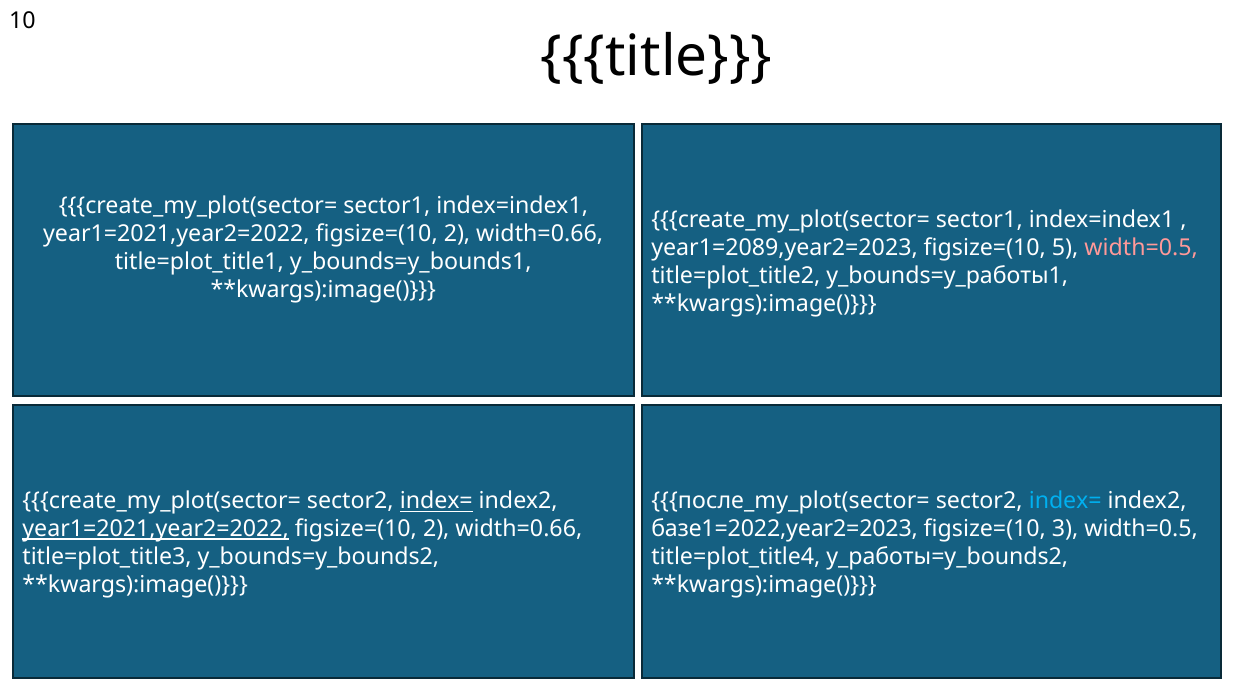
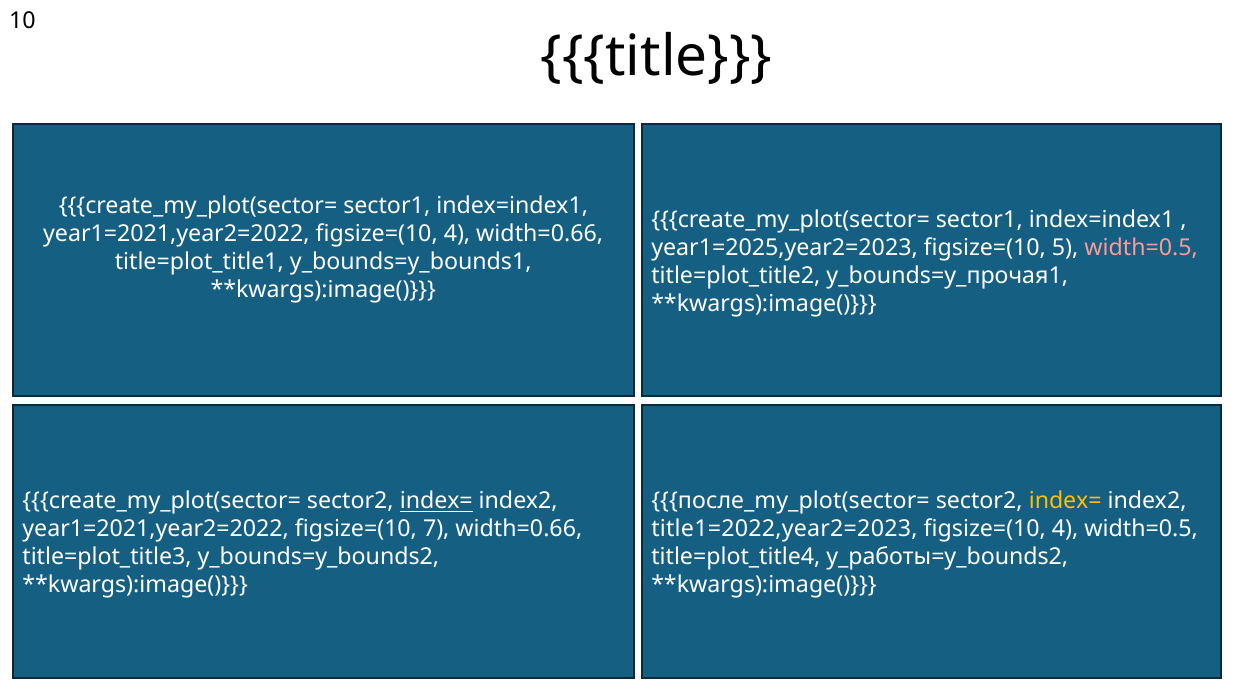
2 at (457, 234): 2 -> 4
year1=2089,year2=2023: year1=2089,year2=2023 -> year1=2025,year2=2023
y_bounds=y_работы1: y_bounds=y_работы1 -> y_bounds=y_прочая1
index= at (1065, 501) colour: light blue -> yellow
year1=2021,year2=2022 at (156, 529) underline: present -> none
2 at (436, 529): 2 -> 7
базе1=2022,year2=2023: базе1=2022,year2=2023 -> title1=2022,year2=2023
3 at (1065, 529): 3 -> 4
